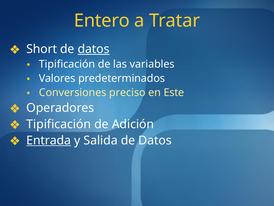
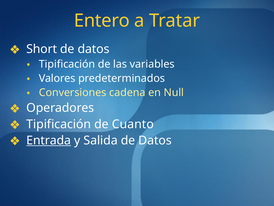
datos at (94, 49) underline: present -> none
preciso: preciso -> cadena
Este: Este -> Null
Adición: Adición -> Cuanto
